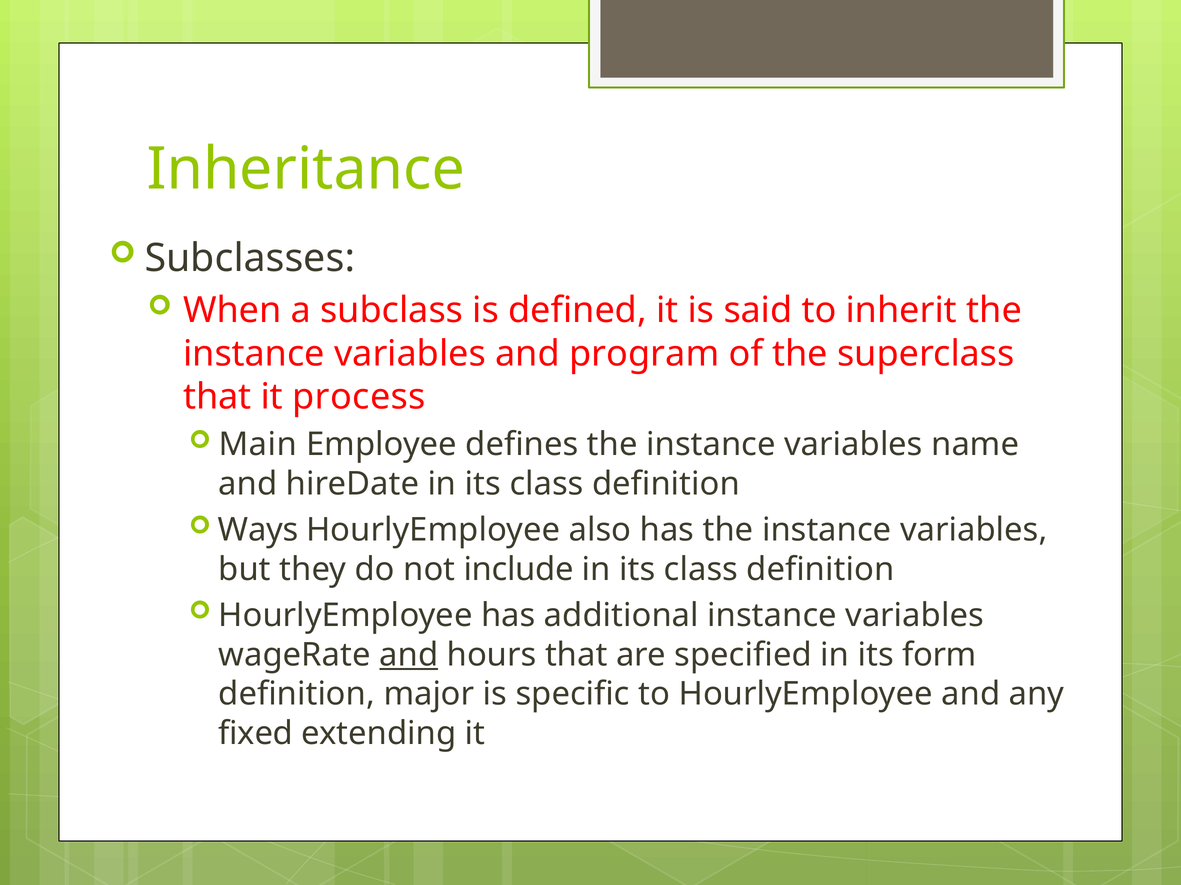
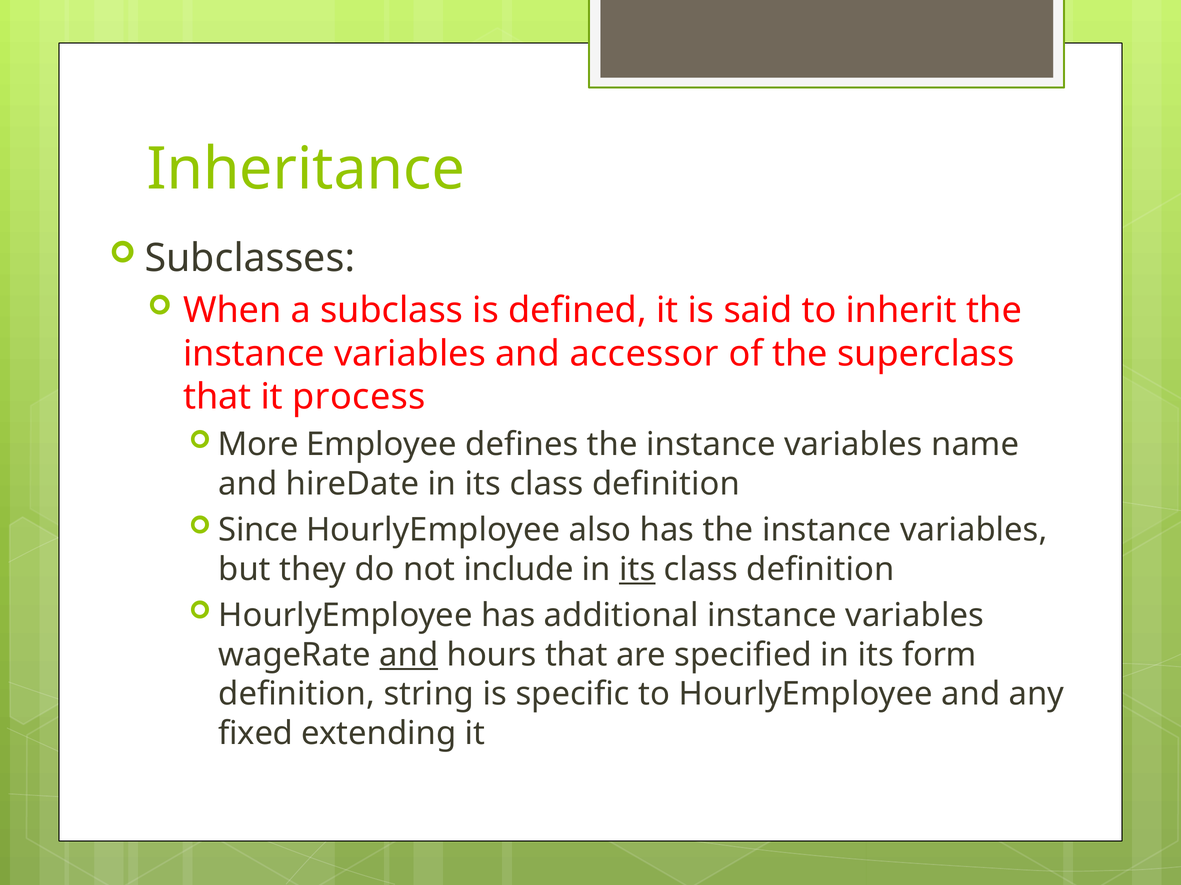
program: program -> accessor
Main: Main -> More
Ways: Ways -> Since
its at (637, 570) underline: none -> present
major: major -> string
